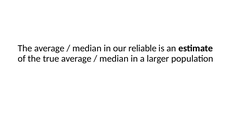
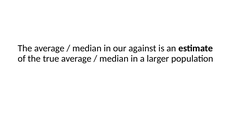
reliable: reliable -> against
